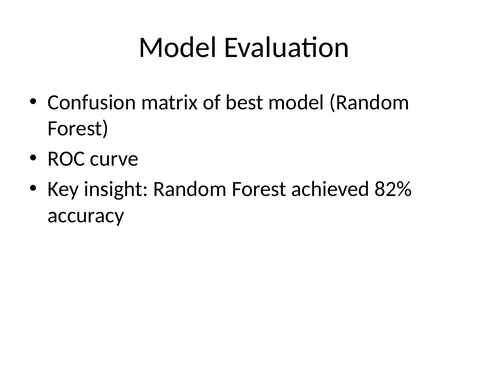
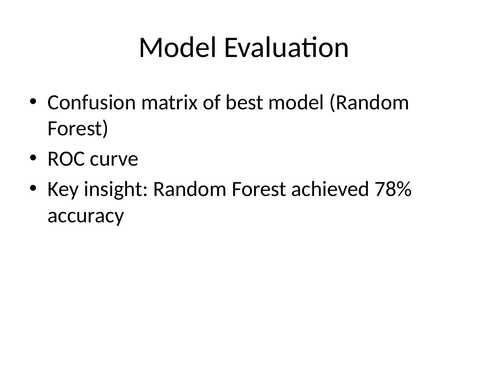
82%: 82% -> 78%
